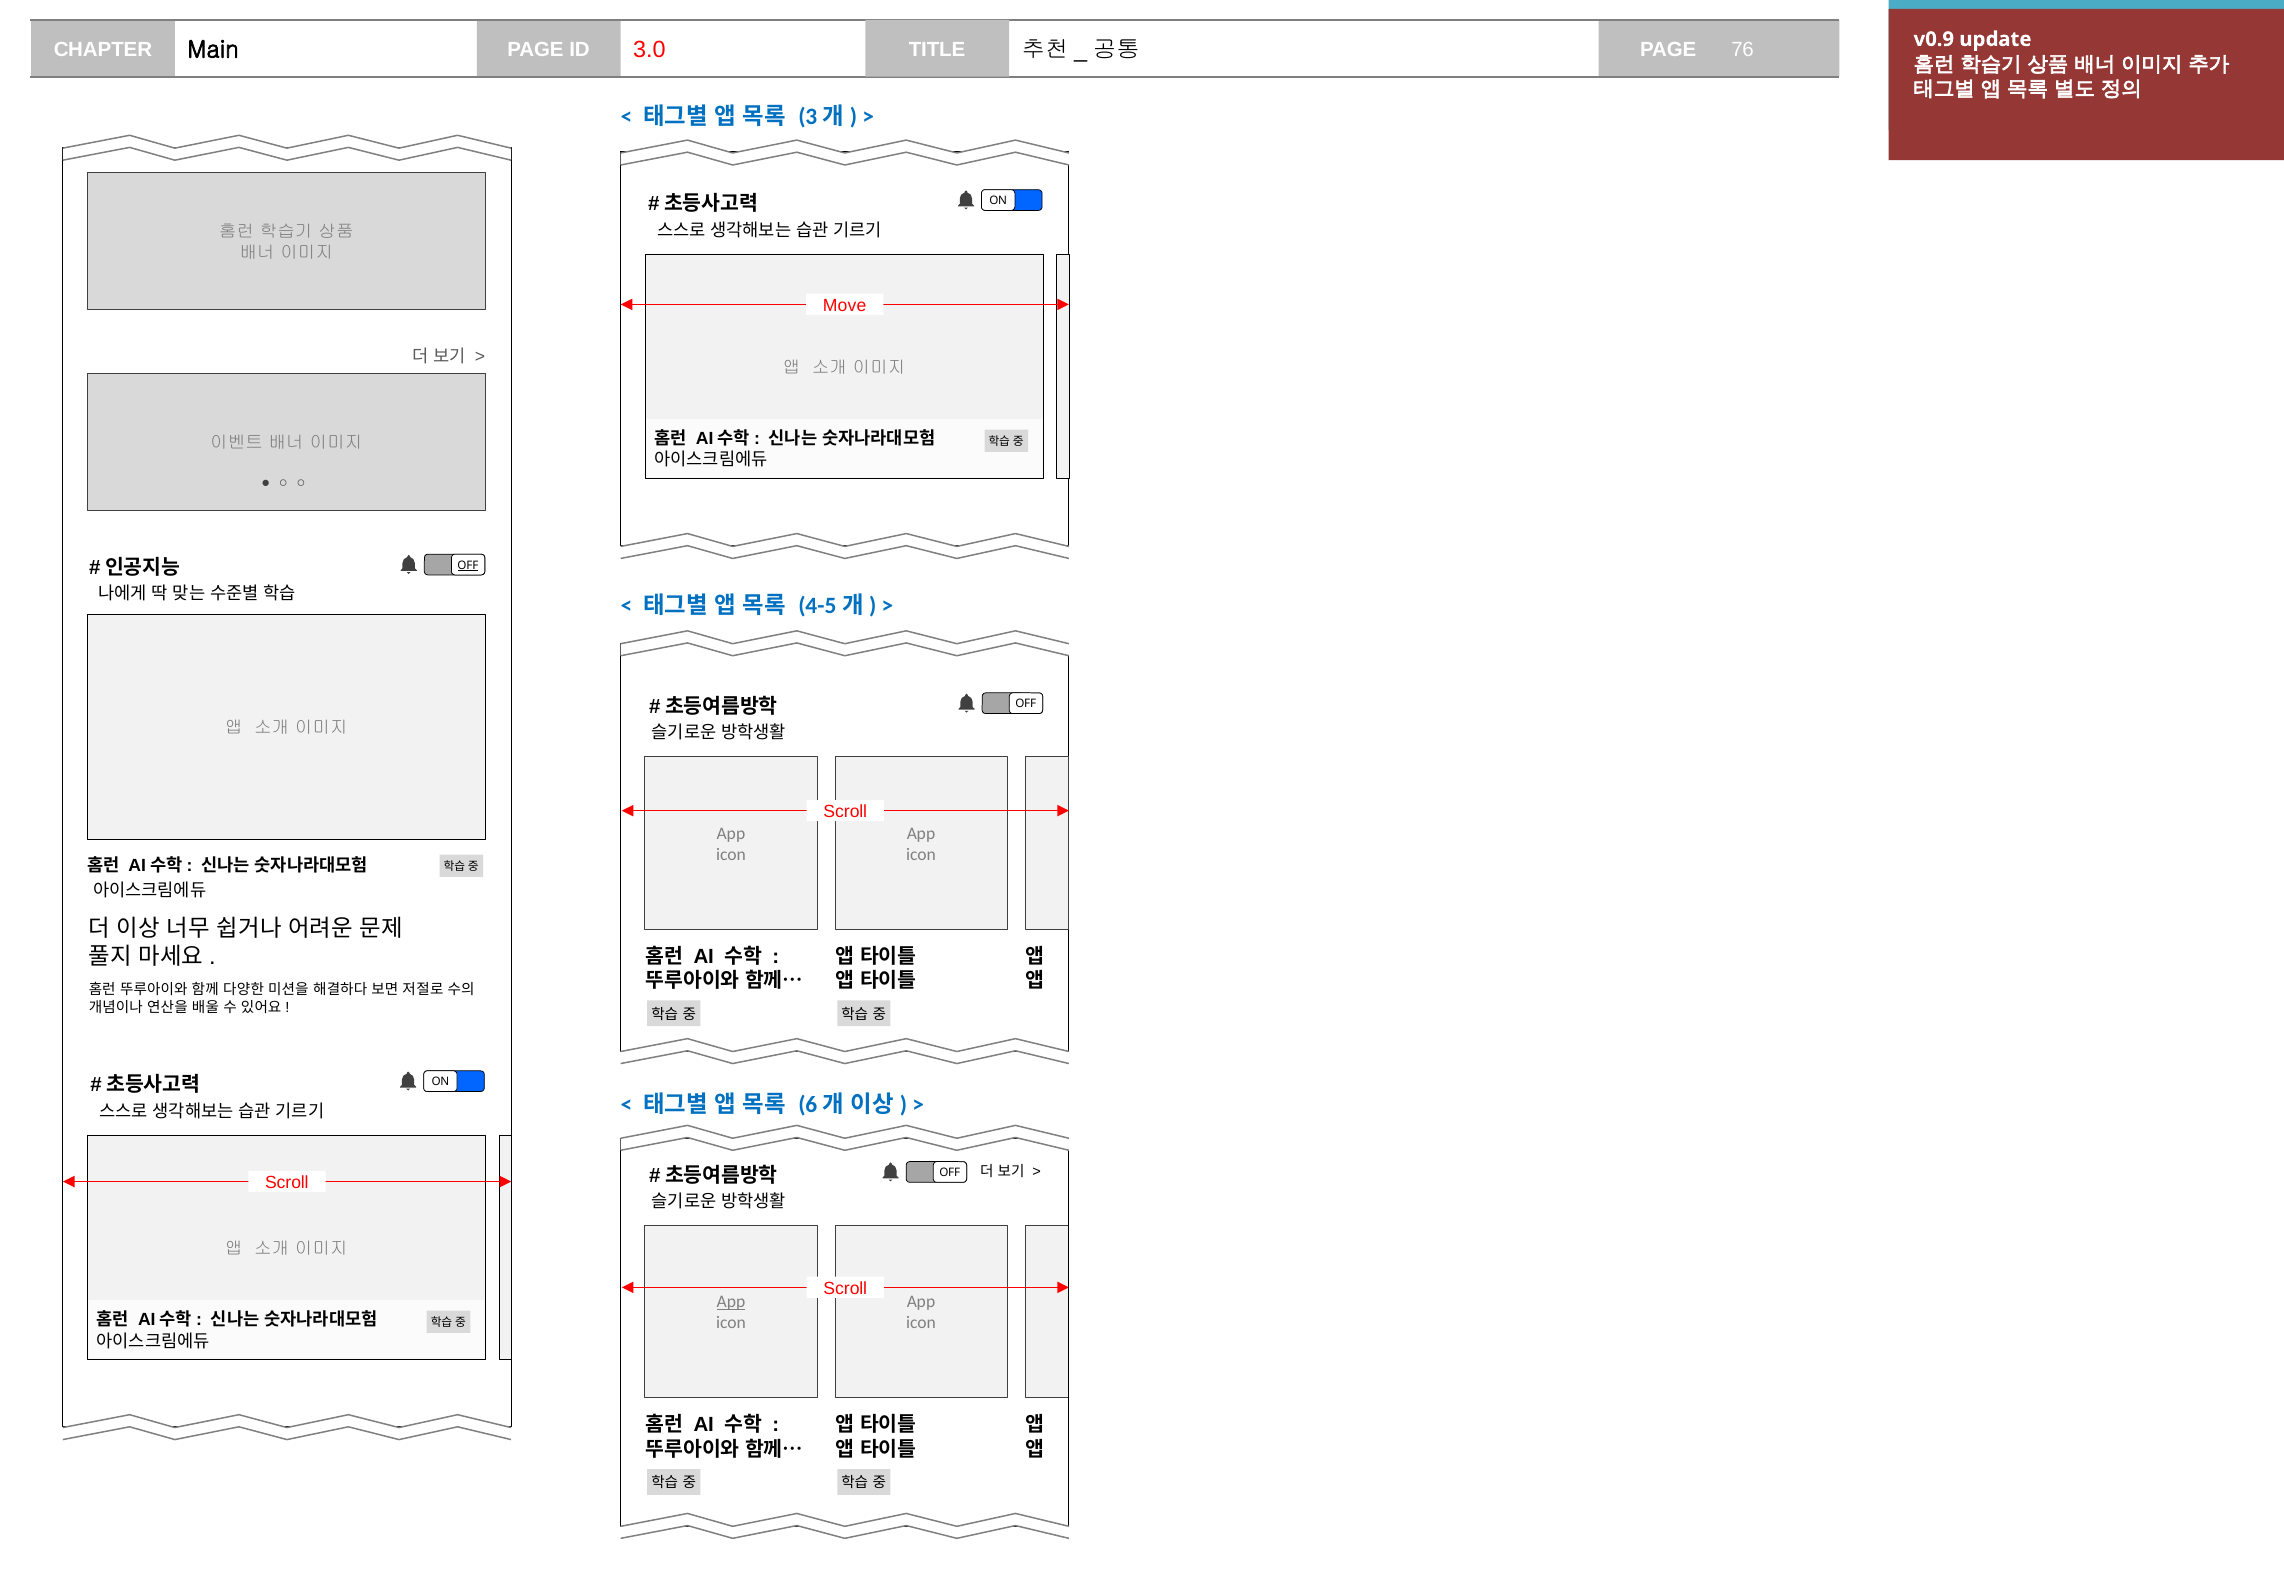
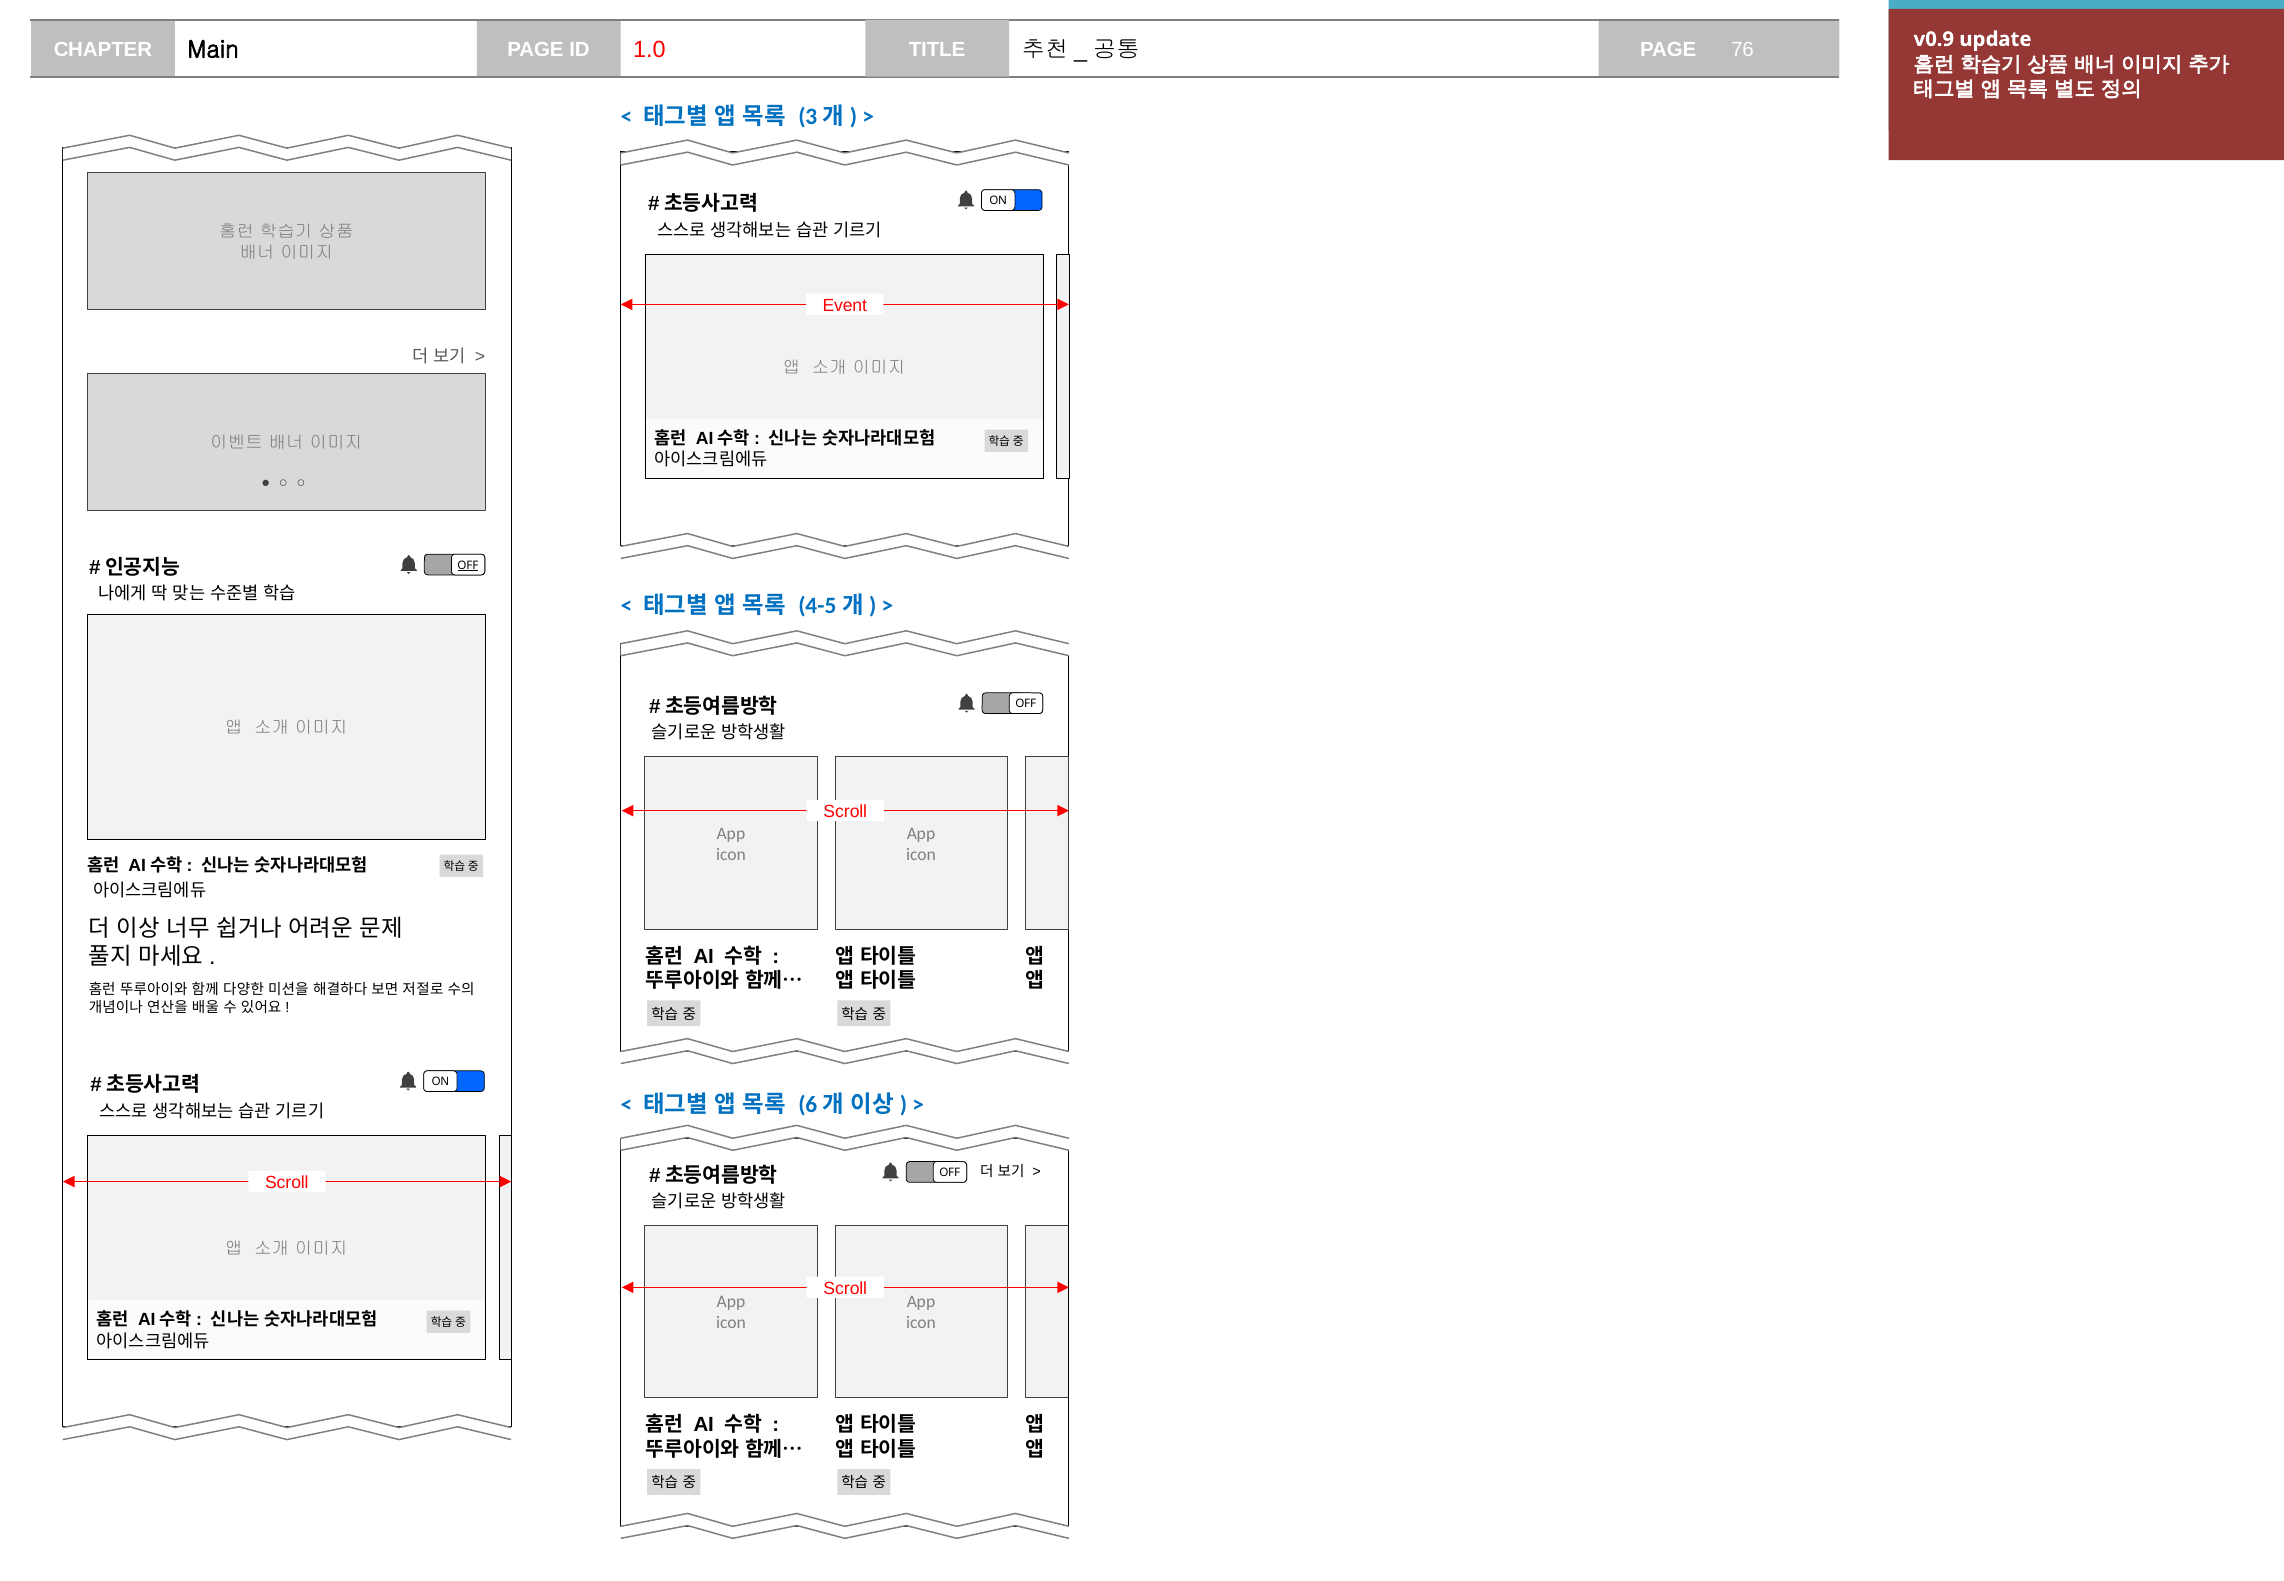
3.0: 3.0 -> 1.0
Move: Move -> Event
App at (731, 1302) underline: present -> none
